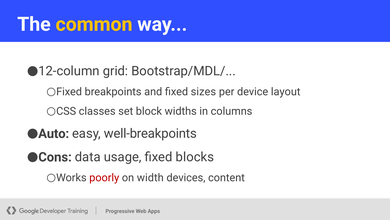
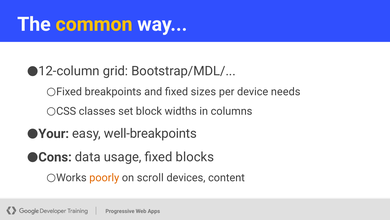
layout: layout -> needs
Auto: Auto -> Your
poorly colour: red -> orange
width: width -> scroll
